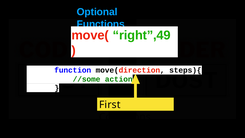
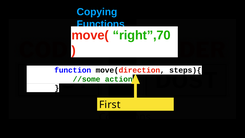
Optional: Optional -> Copying
right”,49: right”,49 -> right”,70
